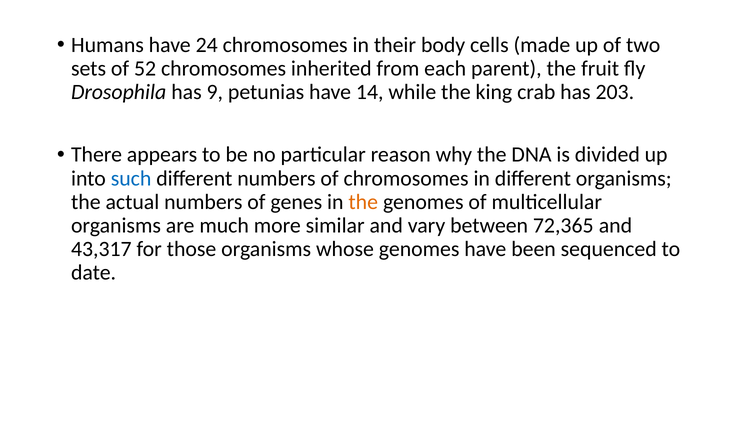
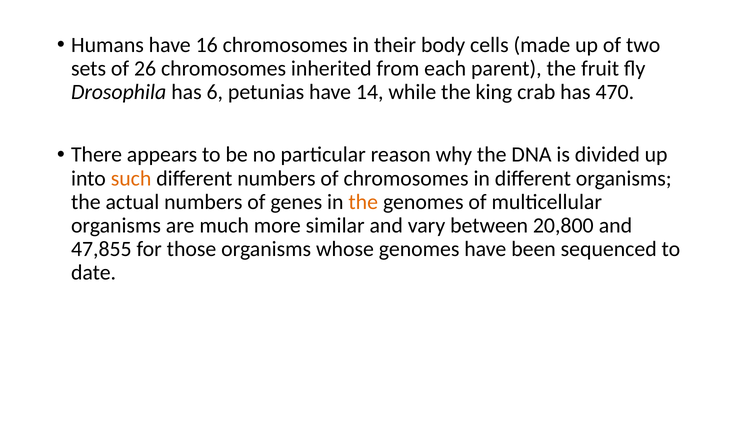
24: 24 -> 16
52: 52 -> 26
9: 9 -> 6
203: 203 -> 470
such colour: blue -> orange
72,365: 72,365 -> 20,800
43,317: 43,317 -> 47,855
